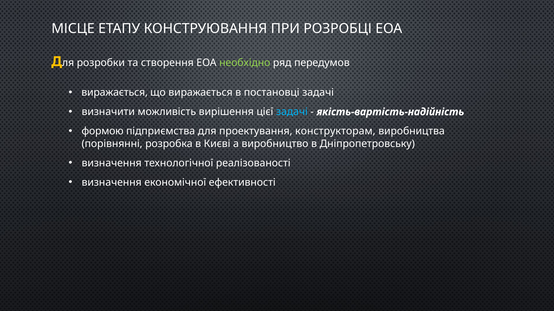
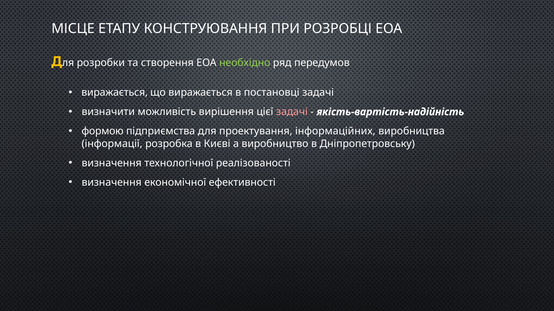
задачі at (292, 112) colour: light blue -> pink
конструкторам: конструкторам -> інформаційних
порівнянні: порівнянні -> інформації
